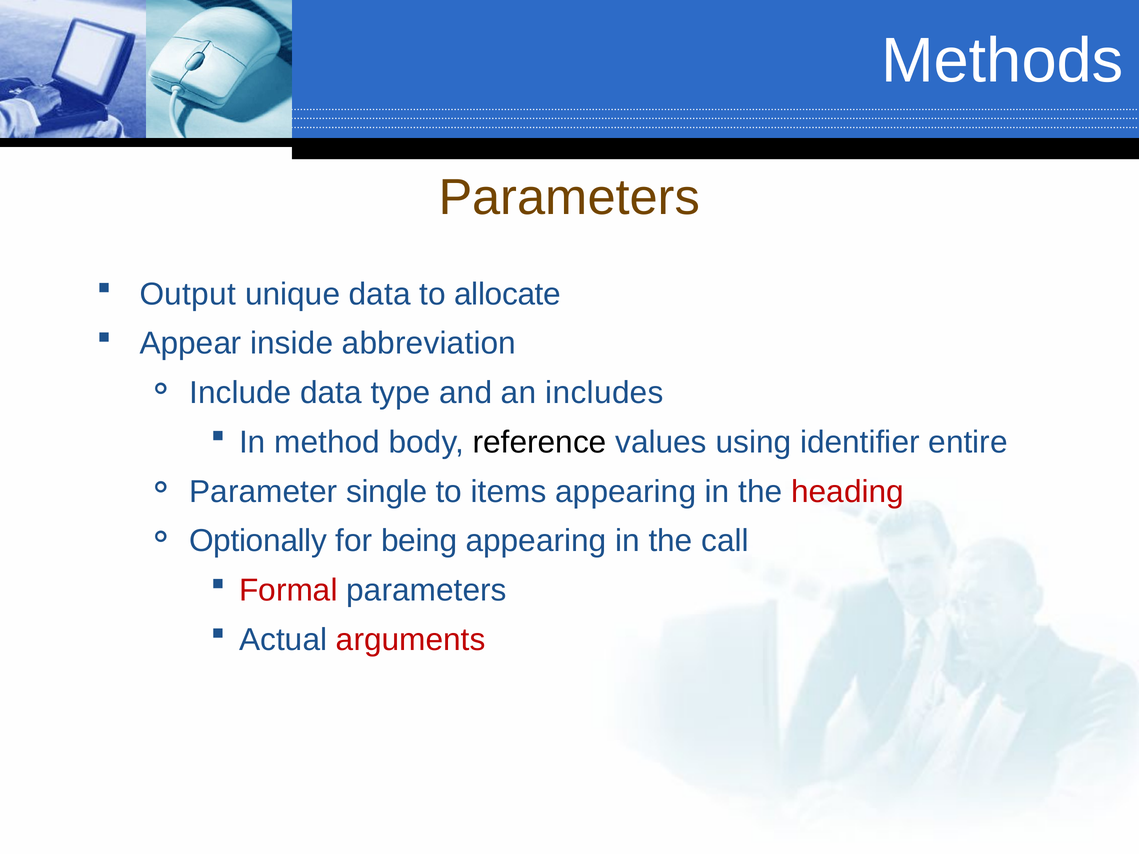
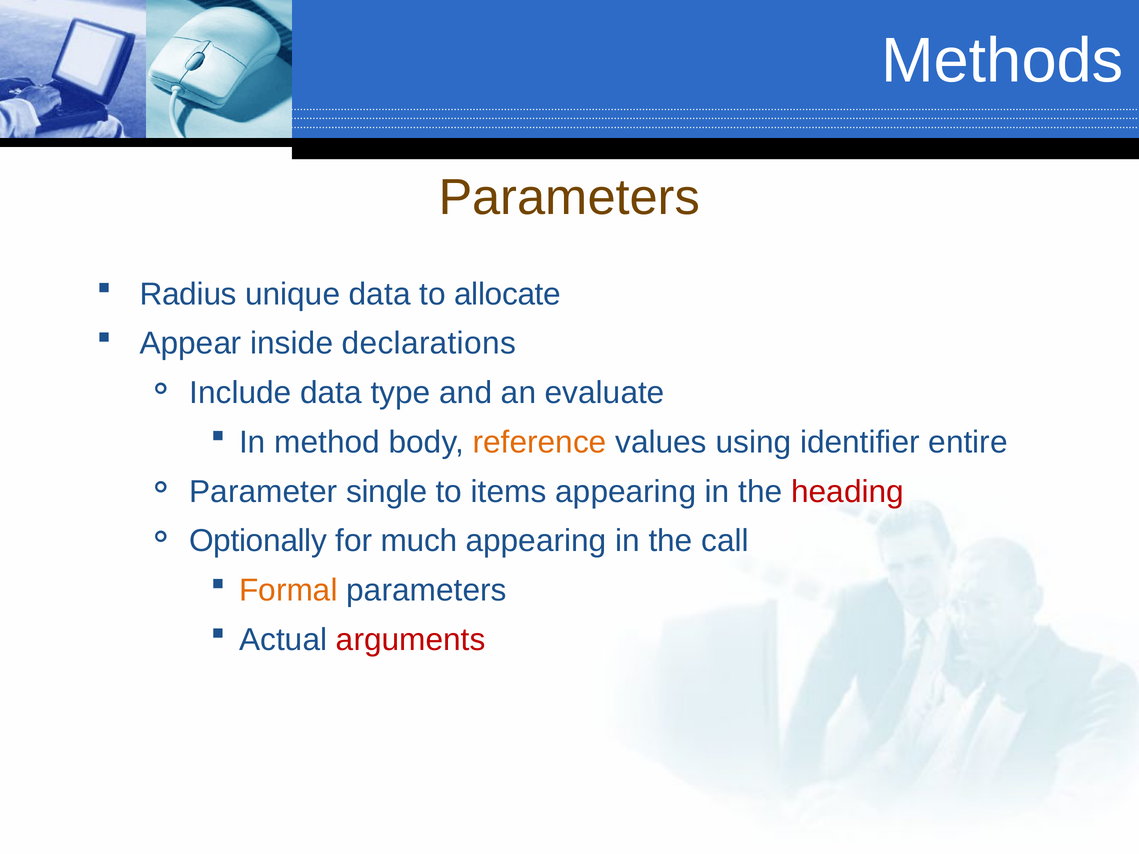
Output: Output -> Radius
abbreviation: abbreviation -> declarations
includes: includes -> evaluate
reference colour: black -> orange
being: being -> much
Formal colour: red -> orange
